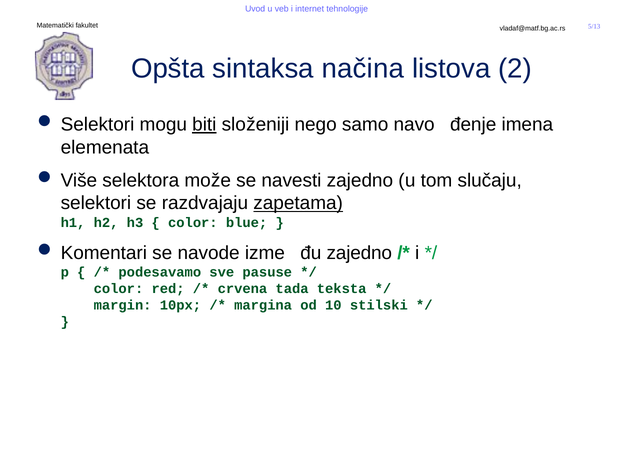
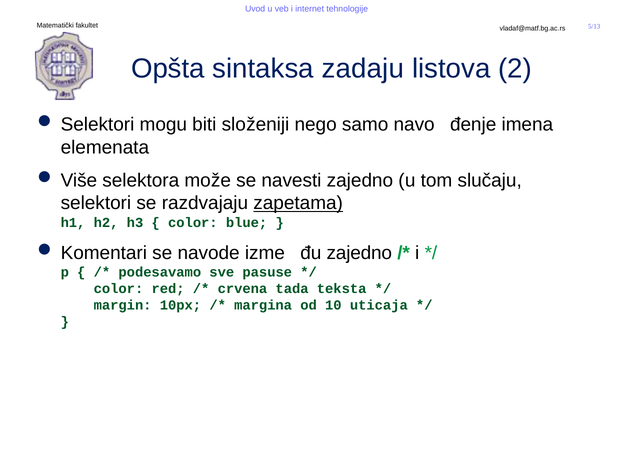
načina: načina -> zadaju
biti underline: present -> none
stilski: stilski -> uticaja
